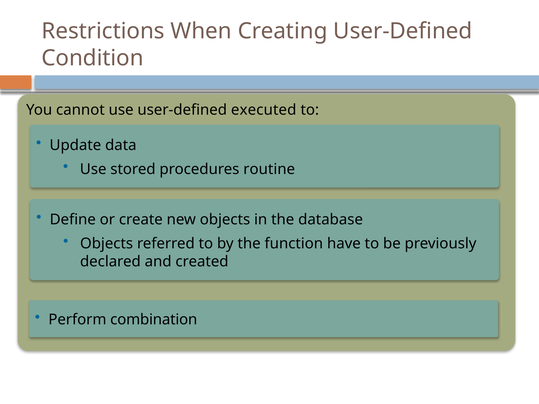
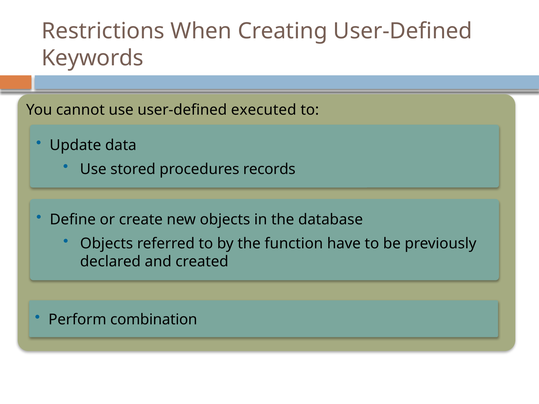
Condition: Condition -> Keywords
routine: routine -> records
